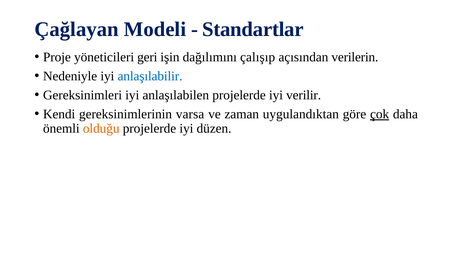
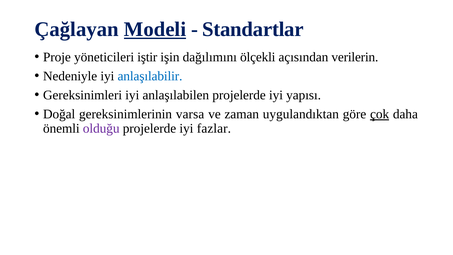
Modeli underline: none -> present
geri: geri -> iştir
çalışıp: çalışıp -> ölçekli
verilir: verilir -> yapısı
Kendi: Kendi -> Doğal
olduğu colour: orange -> purple
düzen: düzen -> fazlar
